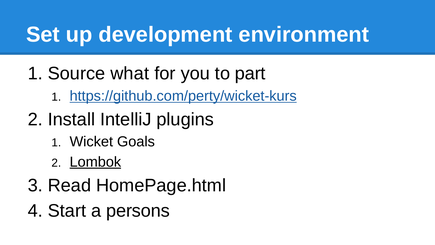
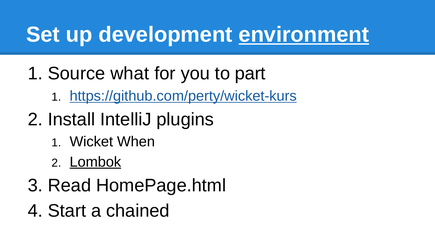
environment underline: none -> present
Goals: Goals -> When
persons: persons -> chained
